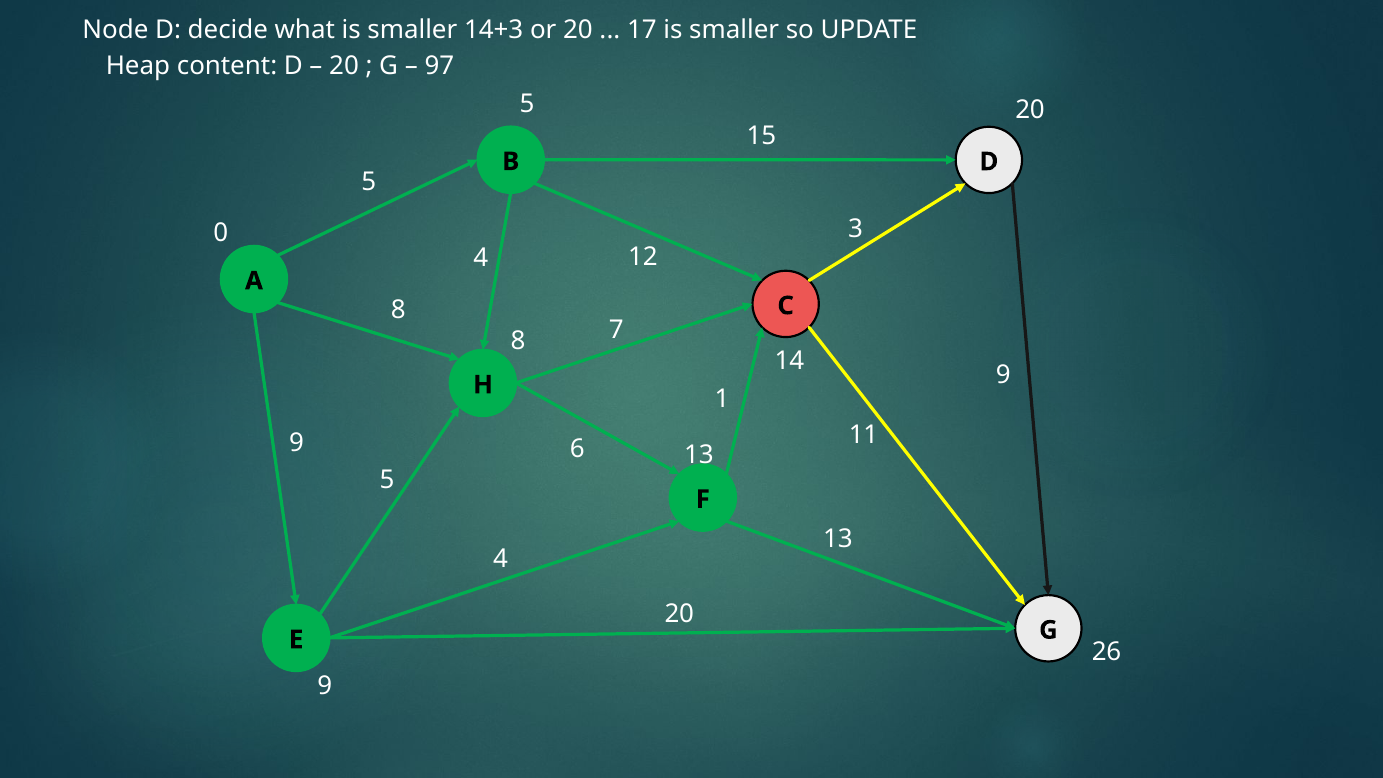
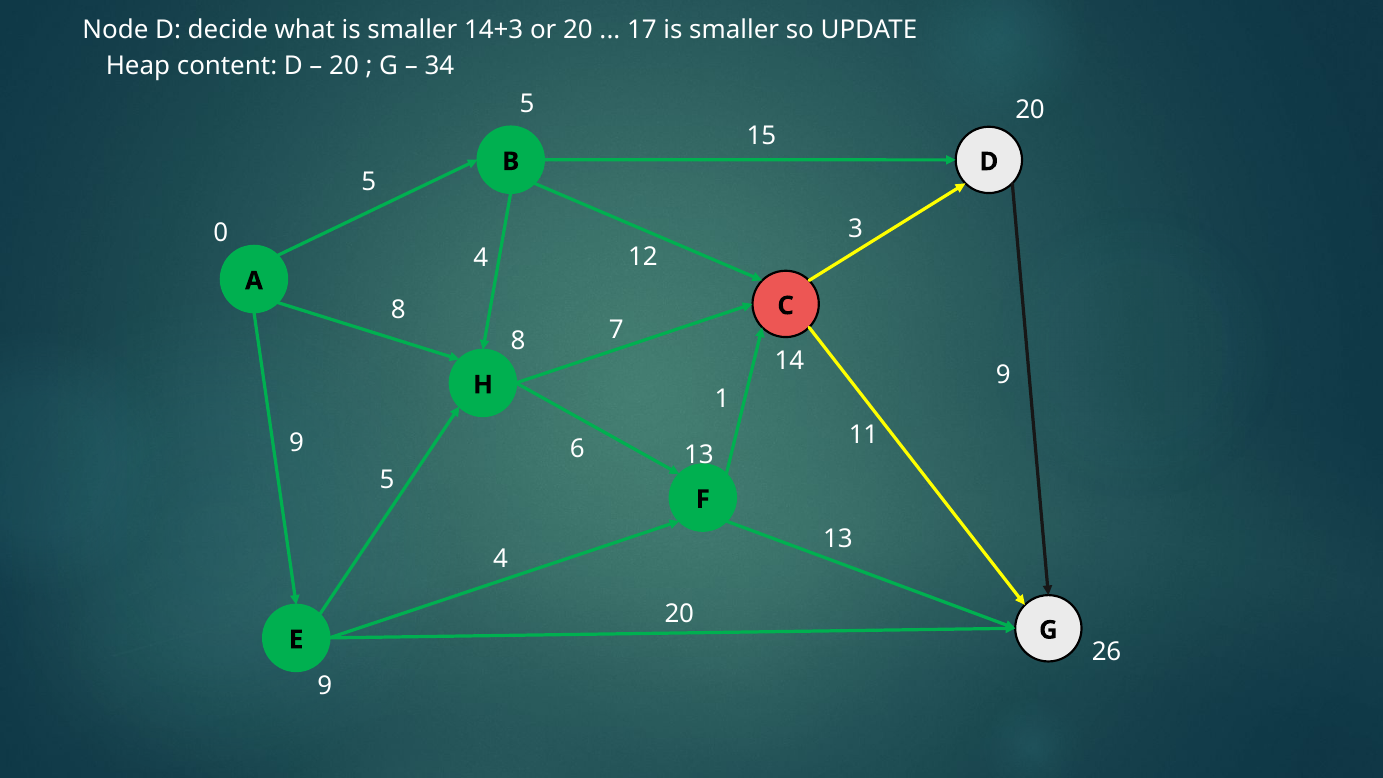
97: 97 -> 34
